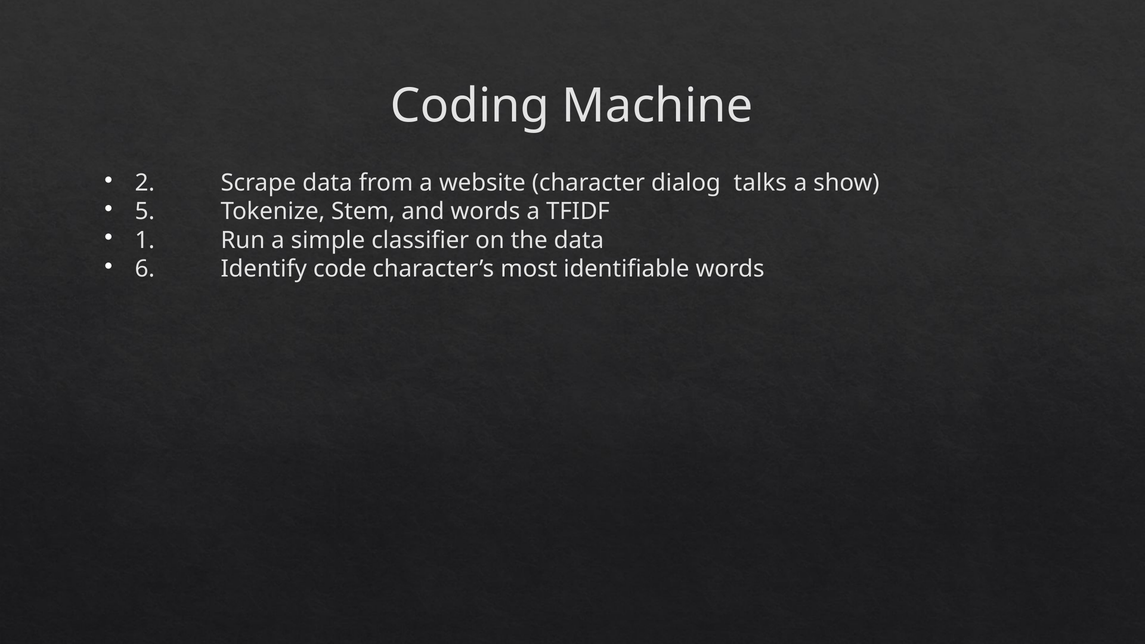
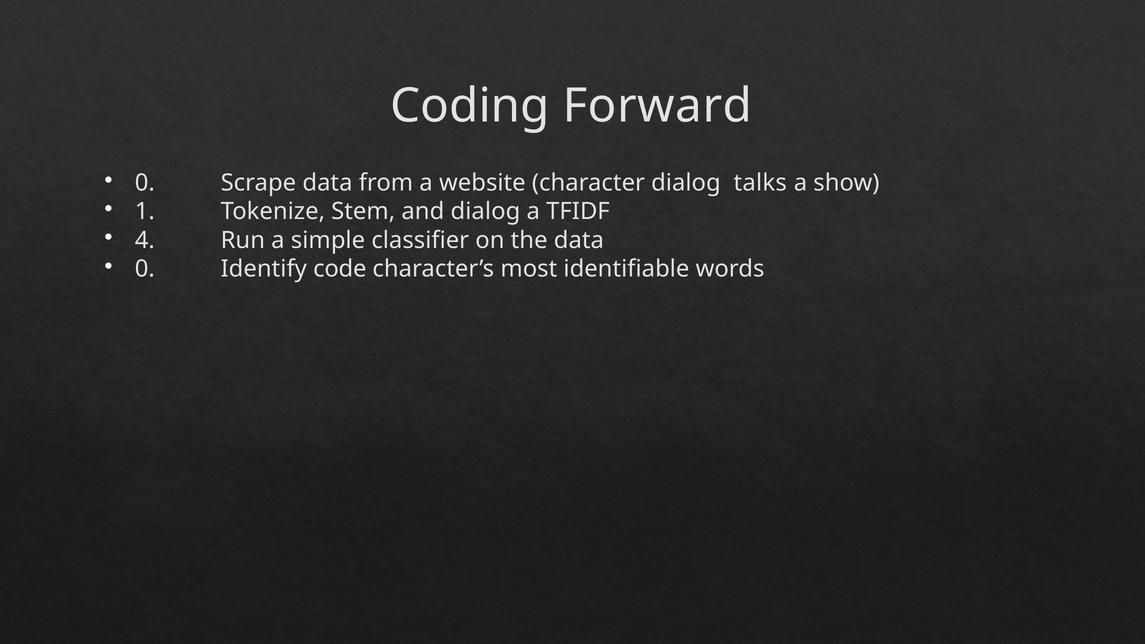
Machine: Machine -> Forward
2 at (145, 183): 2 -> 0
5: 5 -> 1
and words: words -> dialog
1: 1 -> 4
6 at (145, 269): 6 -> 0
